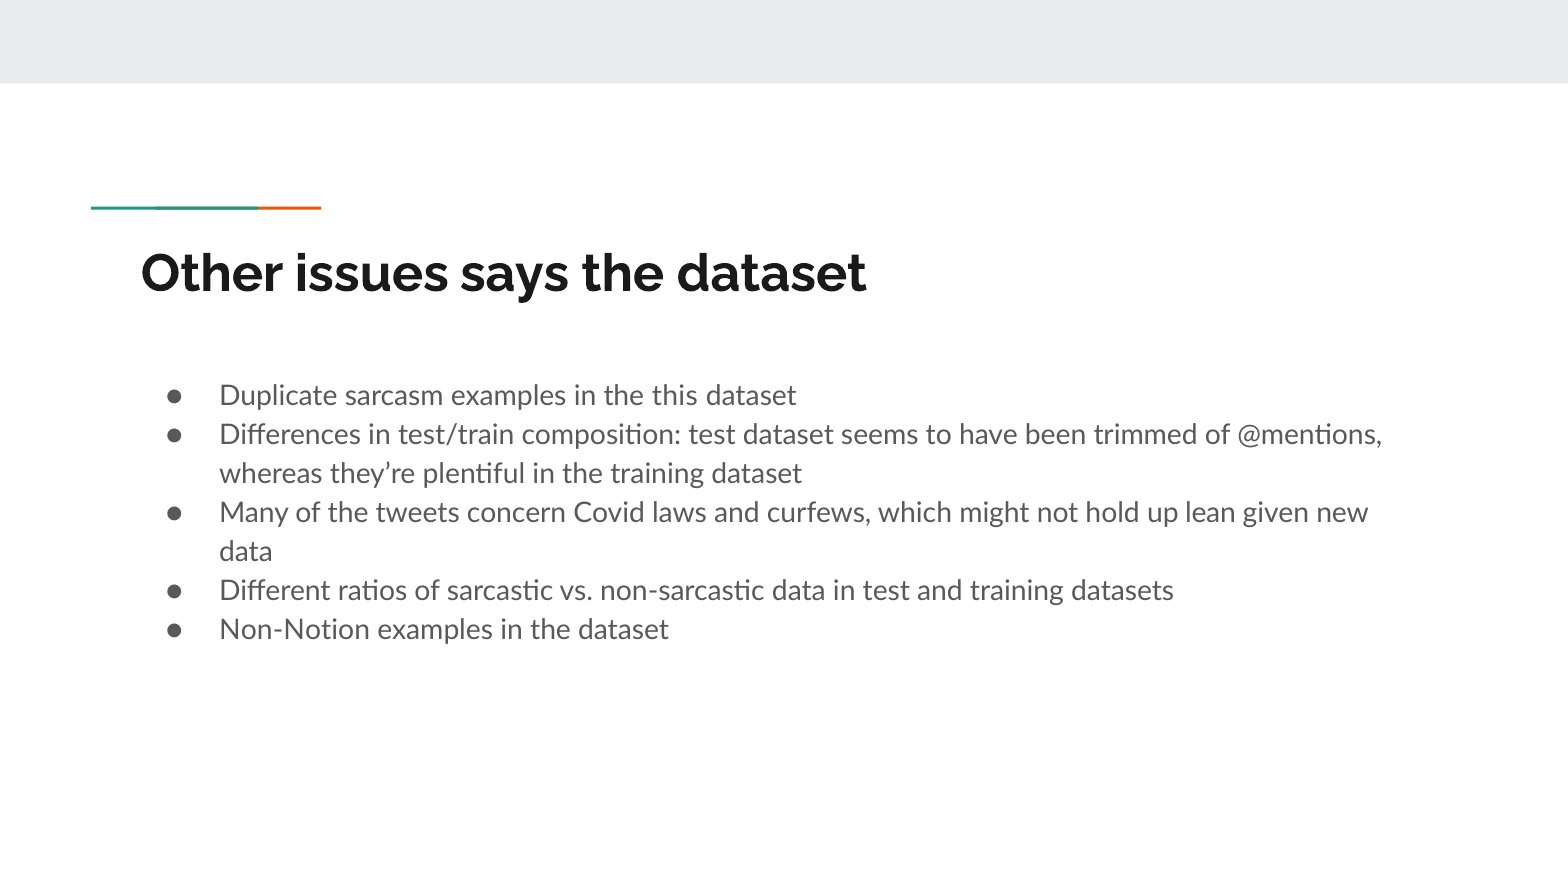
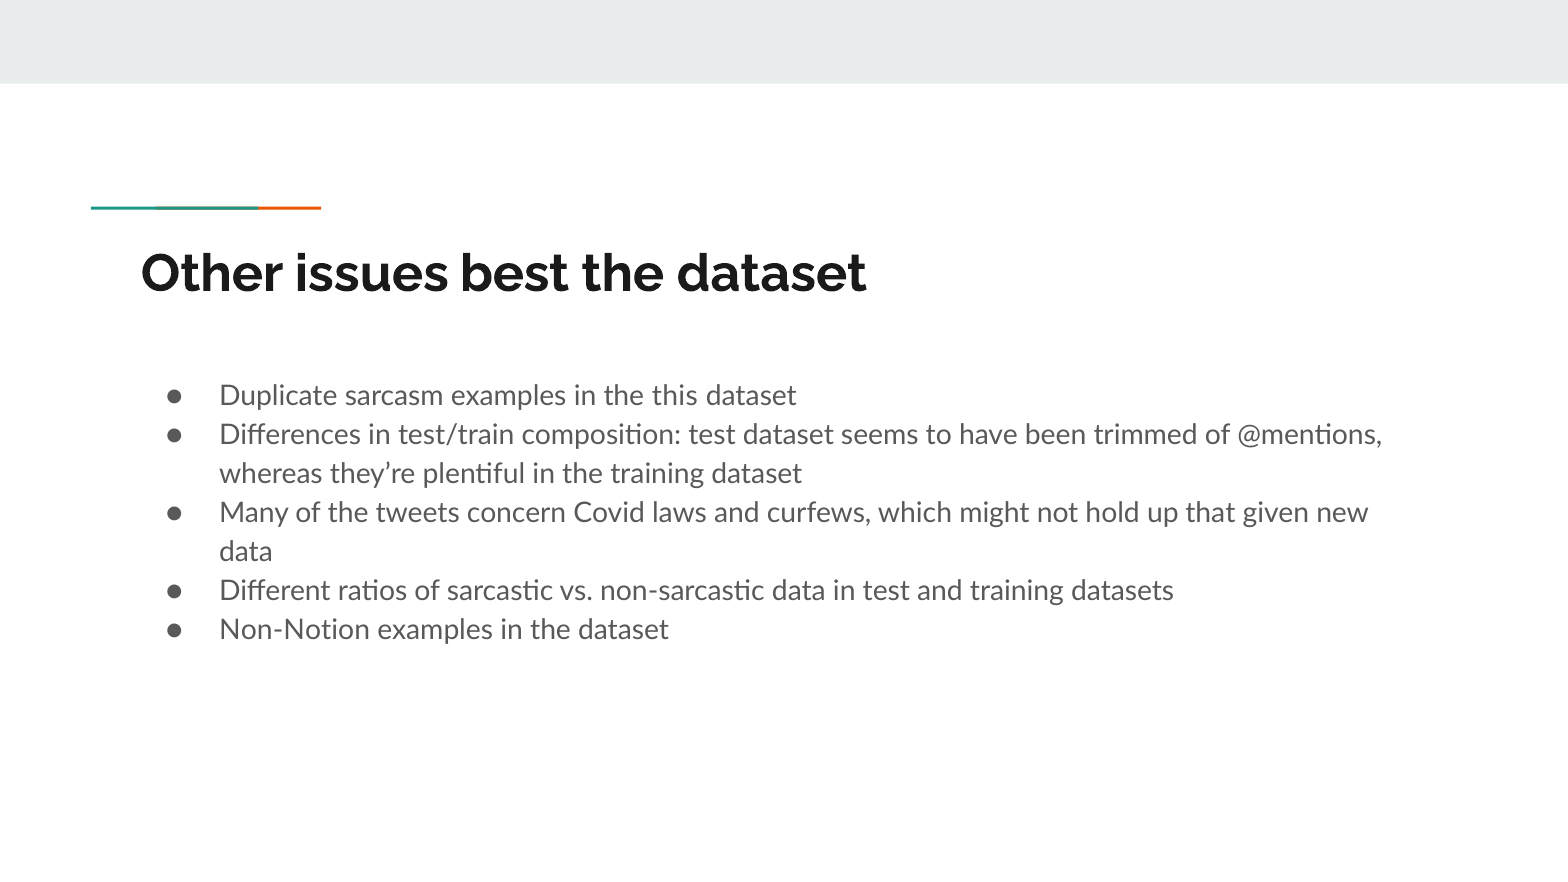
says: says -> best
lean: lean -> that
